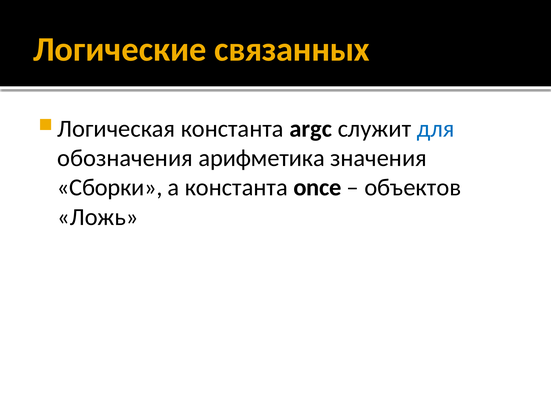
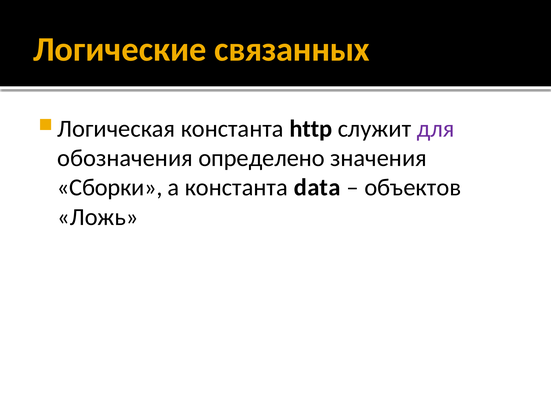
argc: argc -> http
для colour: blue -> purple
арифметика: арифметика -> определено
once: once -> data
